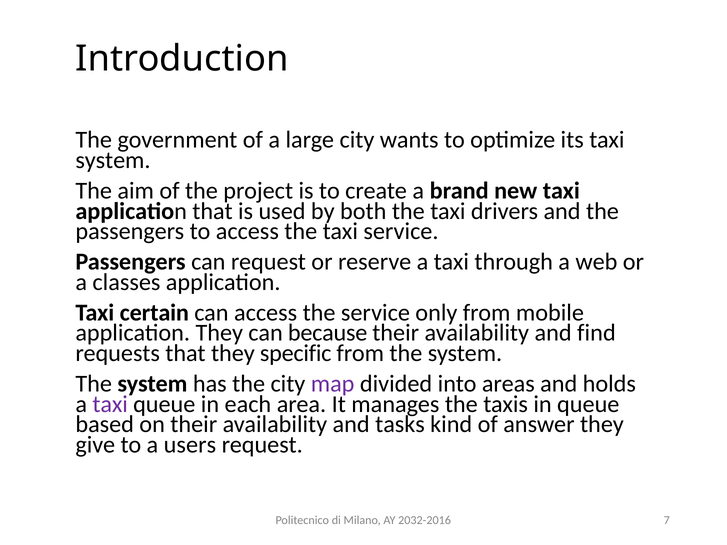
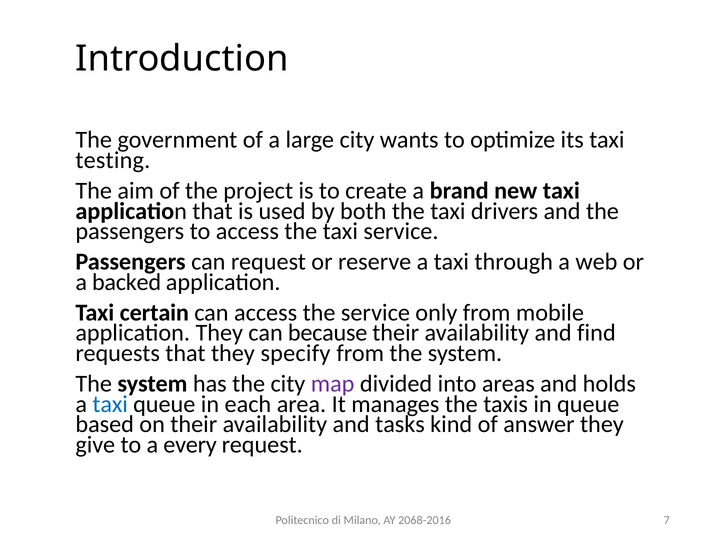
system at (113, 160): system -> testing
classes: classes -> backed
specific: specific -> specify
taxi at (110, 404) colour: purple -> blue
users: users -> every
2032-2016: 2032-2016 -> 2068-2016
